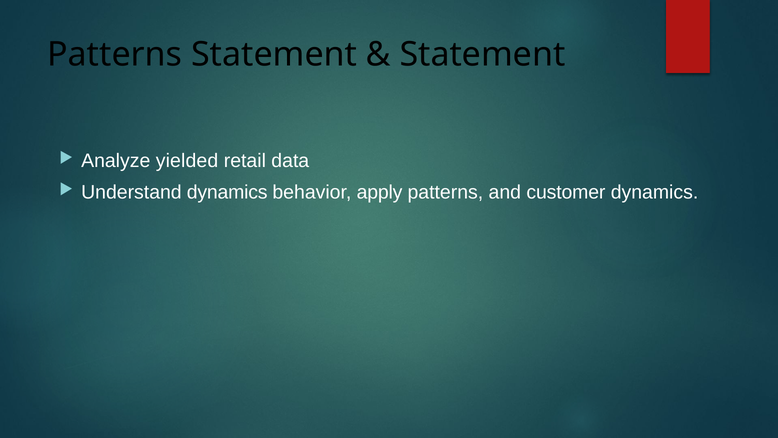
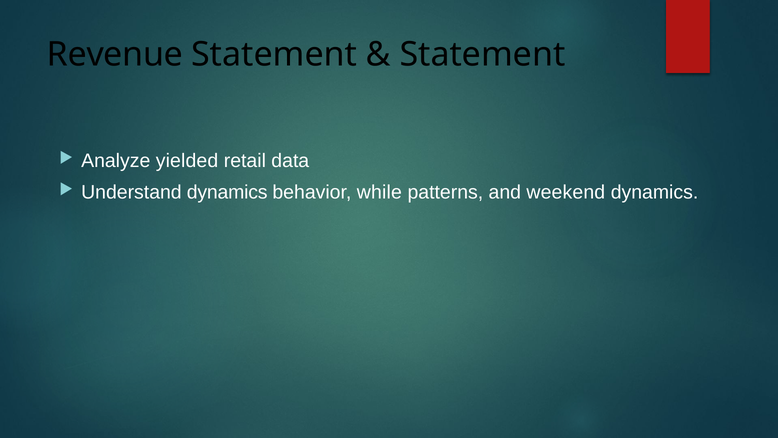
Patterns at (115, 55): Patterns -> Revenue
apply: apply -> while
customer: customer -> weekend
